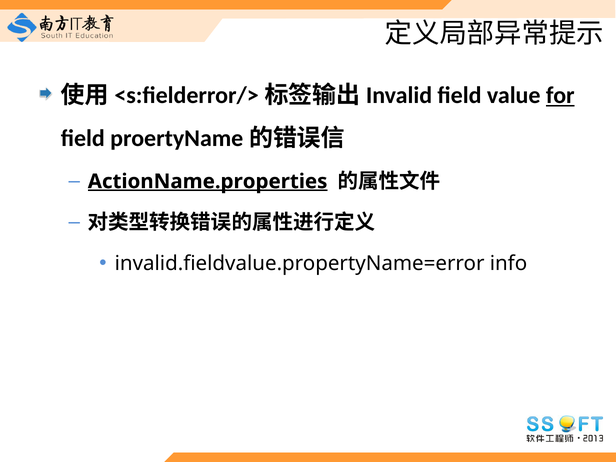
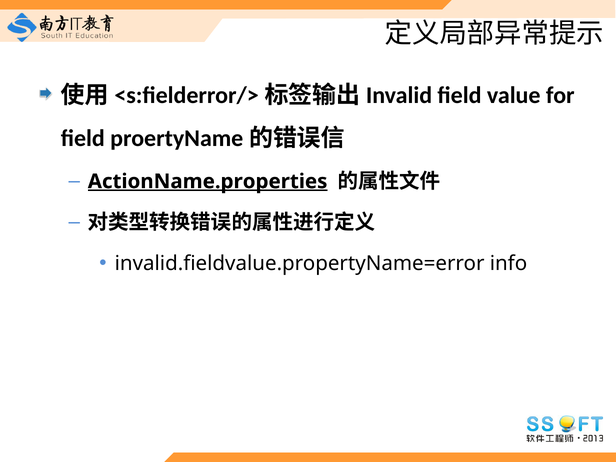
for underline: present -> none
